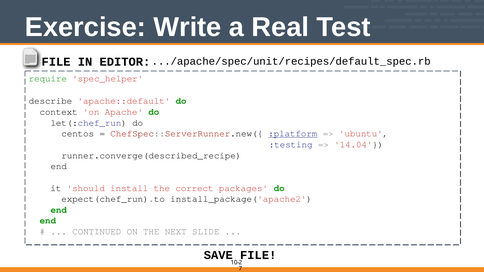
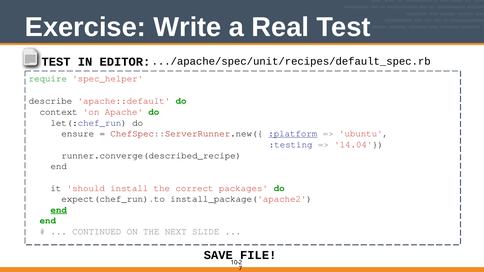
FILE at (56, 62): FILE -> TEST
centos: centos -> ensure
end at (59, 210) underline: none -> present
